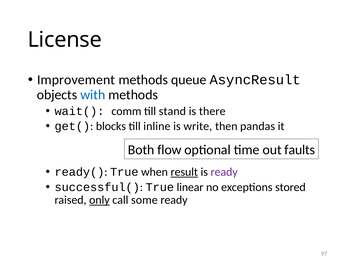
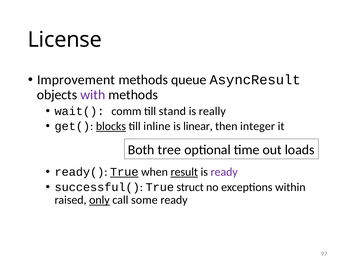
with colour: blue -> purple
there: there -> really
blocks underline: none -> present
write: write -> linear
pandas: pandas -> integer
flow: flow -> tree
faults: faults -> loads
True at (124, 172) underline: none -> present
linear: linear -> struct
stored: stored -> within
